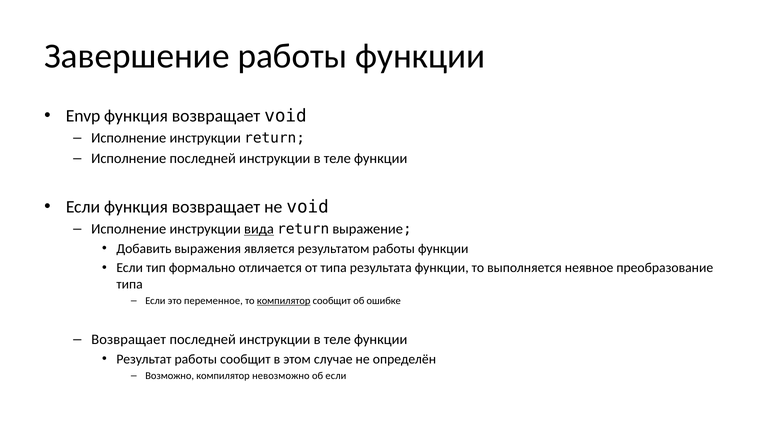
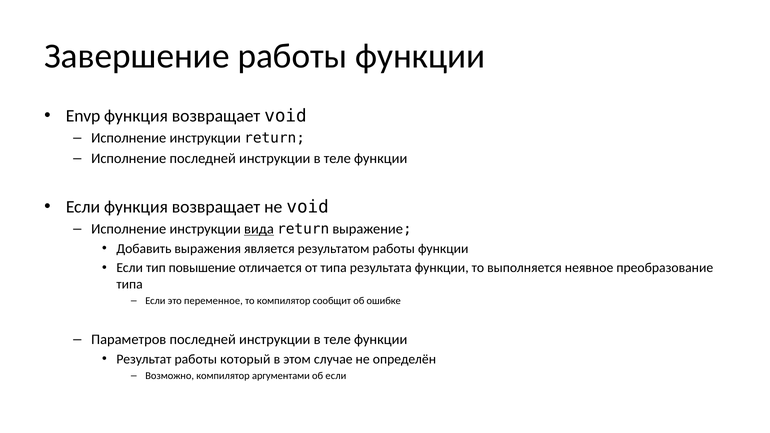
формально: формально -> повышение
компилятор at (284, 301) underline: present -> none
Возвращает at (129, 340): Возвращает -> Параметров
работы сообщит: сообщит -> который
невозможно: невозможно -> аргументами
